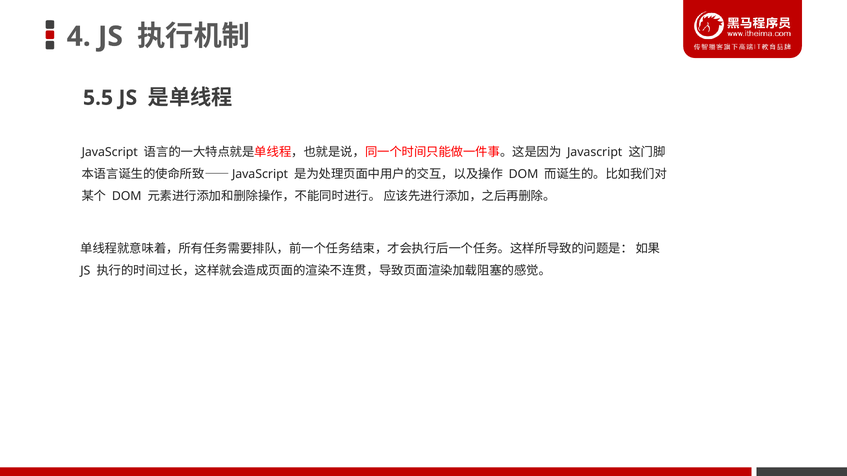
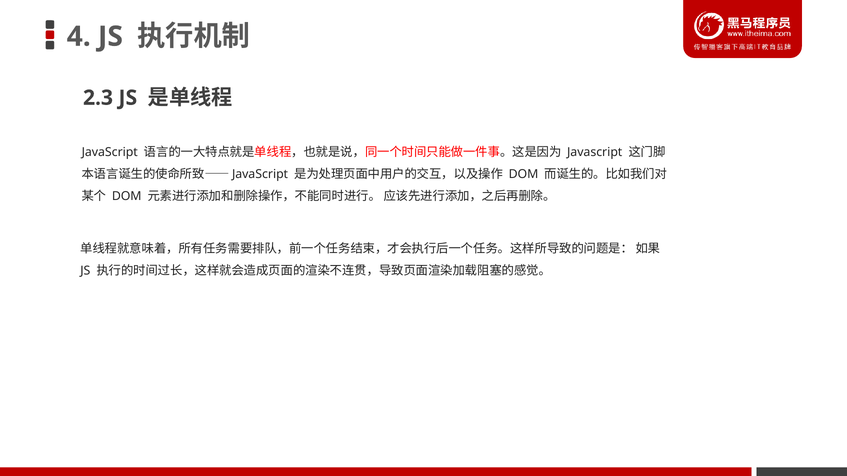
5.5: 5.5 -> 2.3
